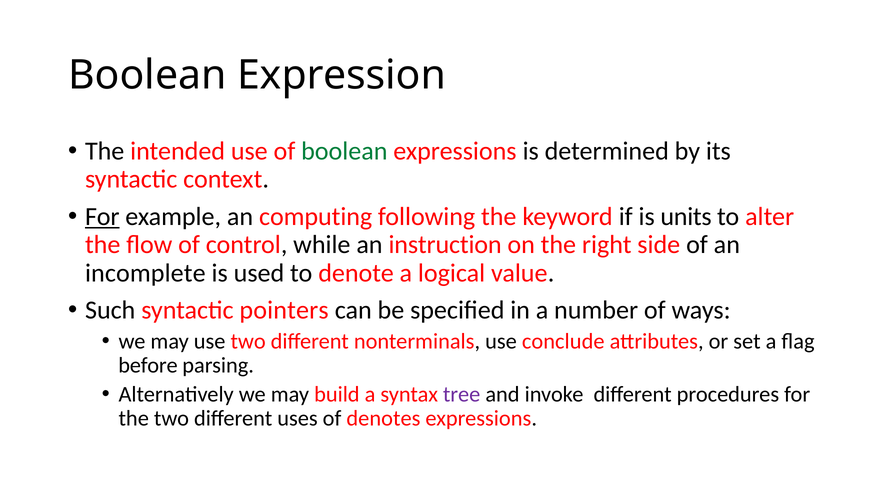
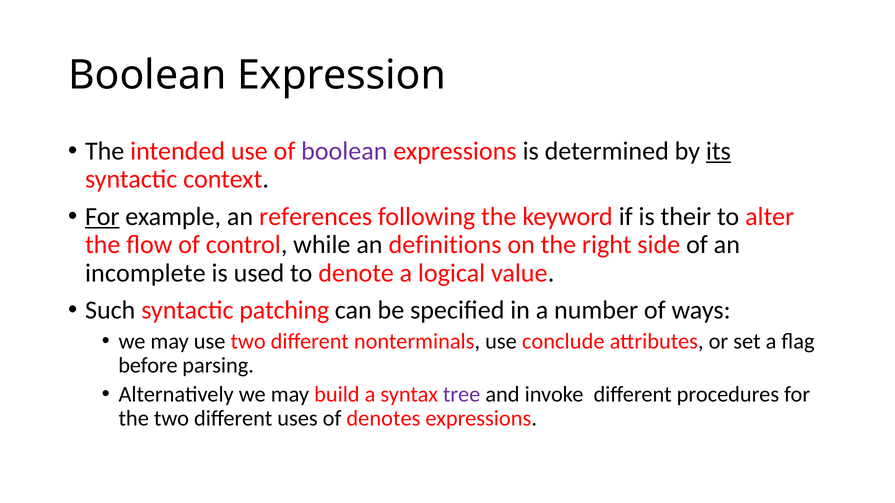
boolean at (344, 151) colour: green -> purple
its underline: none -> present
computing: computing -> references
units: units -> their
instruction: instruction -> definitions
pointers: pointers -> patching
